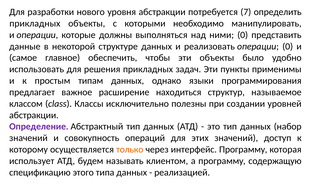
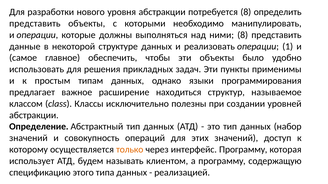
потребуется 7: 7 -> 8
прикладных at (35, 24): прикладных -> представить
ними 0: 0 -> 8
операции 0: 0 -> 1
Определение colour: purple -> black
